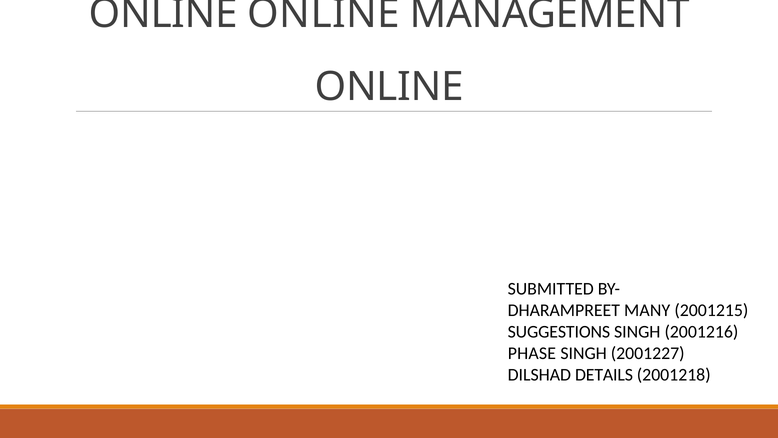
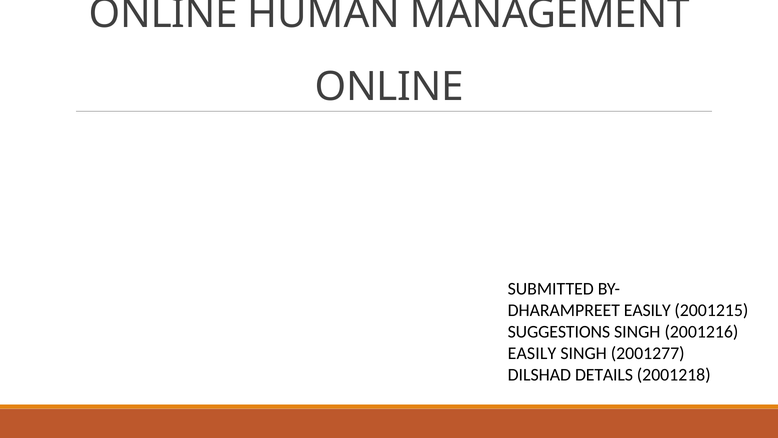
ONLINE ONLINE: ONLINE -> HUMAN
DHARAMPREET MANY: MANY -> EASILY
PHASE at (532, 353): PHASE -> EASILY
2001227: 2001227 -> 2001277
